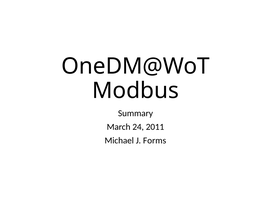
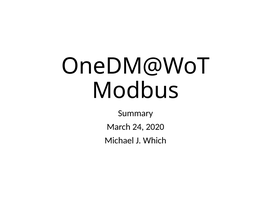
2011: 2011 -> 2020
Forms: Forms -> Which
